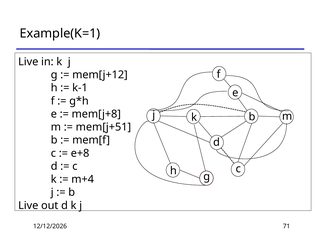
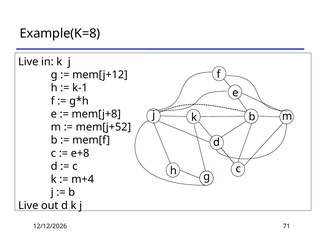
Example(K=1: Example(K=1 -> Example(K=8
mem[j+51: mem[j+51 -> mem[j+52
